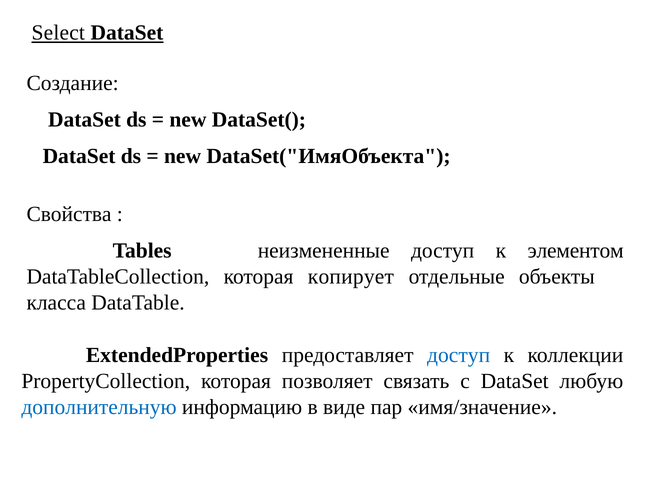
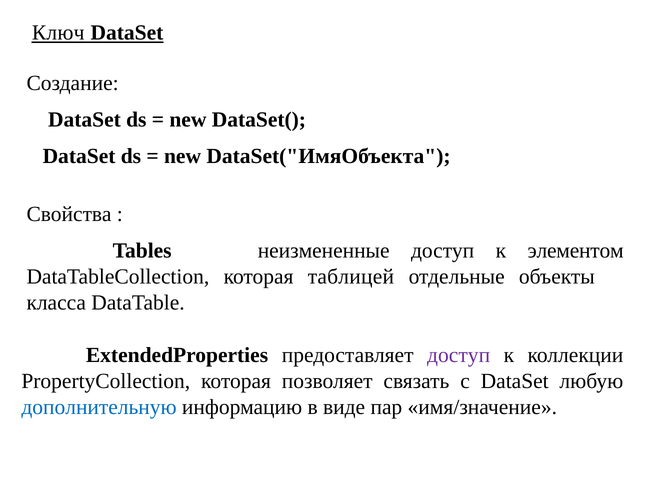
Select: Select -> Ключ
копирует: копирует -> таблицей
доступ at (459, 355) colour: blue -> purple
